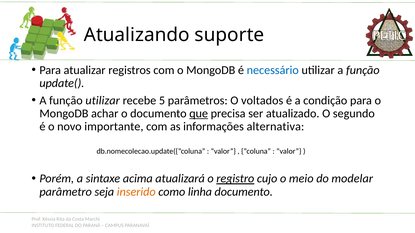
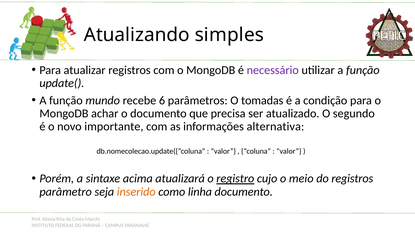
suporte: suporte -> simples
necessário colour: blue -> purple
função utilizar: utilizar -> mundo
5: 5 -> 6
voltados: voltados -> tomadas
que underline: present -> none
do modelar: modelar -> registros
